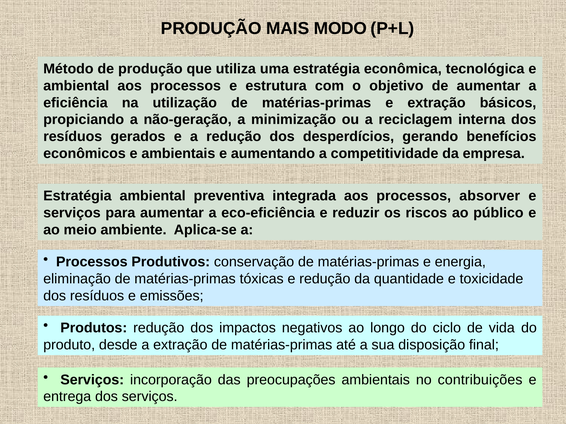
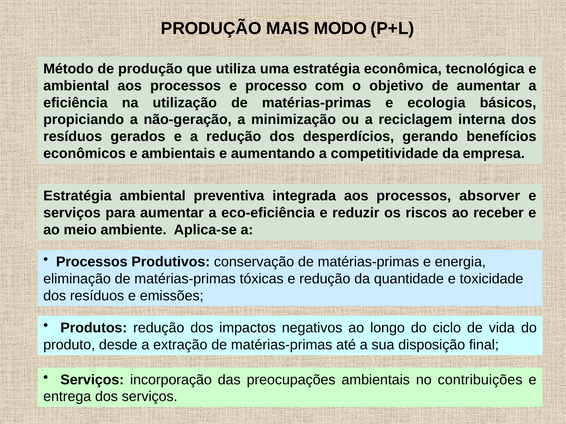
estrutura: estrutura -> processo
e extração: extração -> ecologia
público: público -> receber
